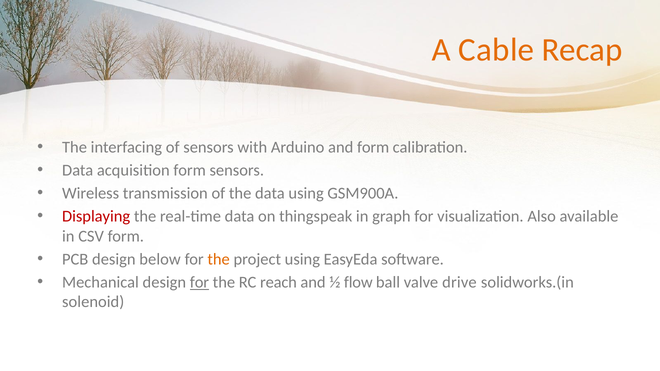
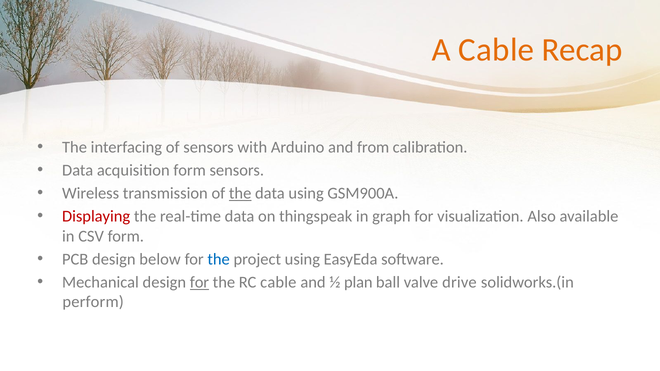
and form: form -> from
the at (240, 193) underline: none -> present
the at (219, 259) colour: orange -> blue
RC reach: reach -> cable
flow: flow -> plan
solenoid: solenoid -> perform
